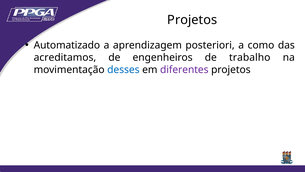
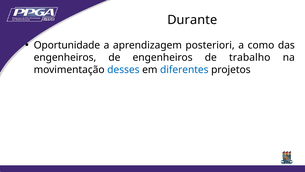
Projetos at (192, 20): Projetos -> Durante
Automatizado: Automatizado -> Oportunidade
acreditamos at (65, 57): acreditamos -> engenheiros
diferentes colour: purple -> blue
